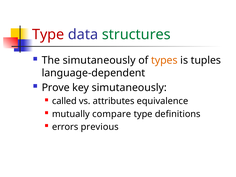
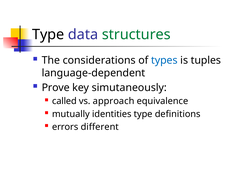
Type at (48, 34) colour: red -> black
The simutaneously: simutaneously -> considerations
types colour: orange -> blue
attributes: attributes -> approach
compare: compare -> identities
previous: previous -> different
